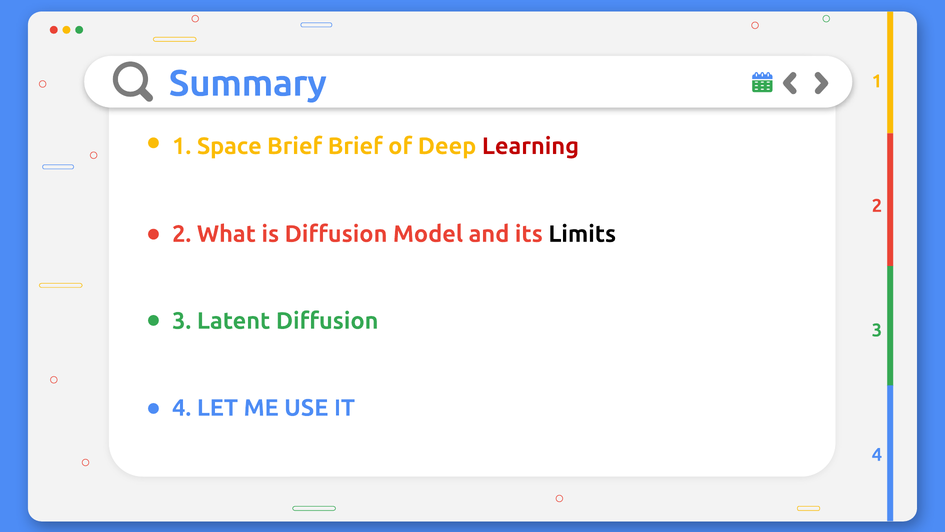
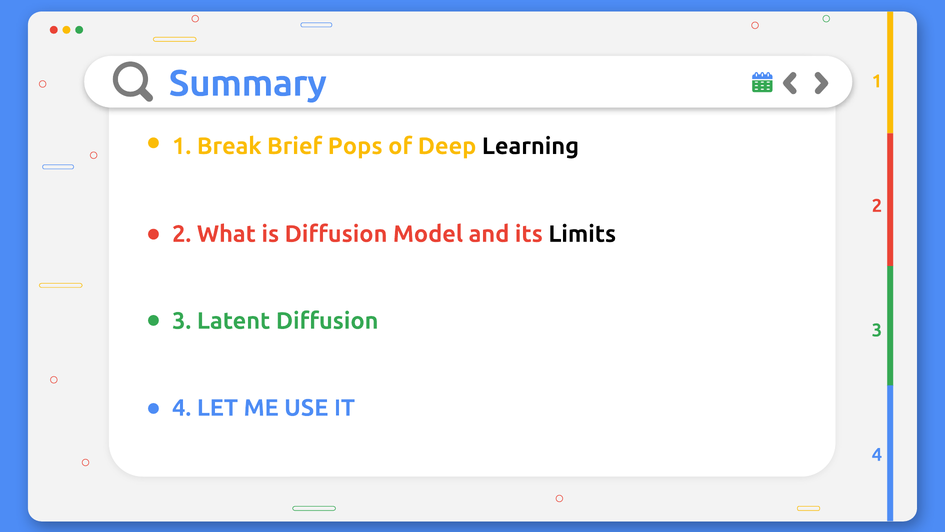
Space: Space -> Break
Brief Brief: Brief -> Pops
Learning colour: red -> black
